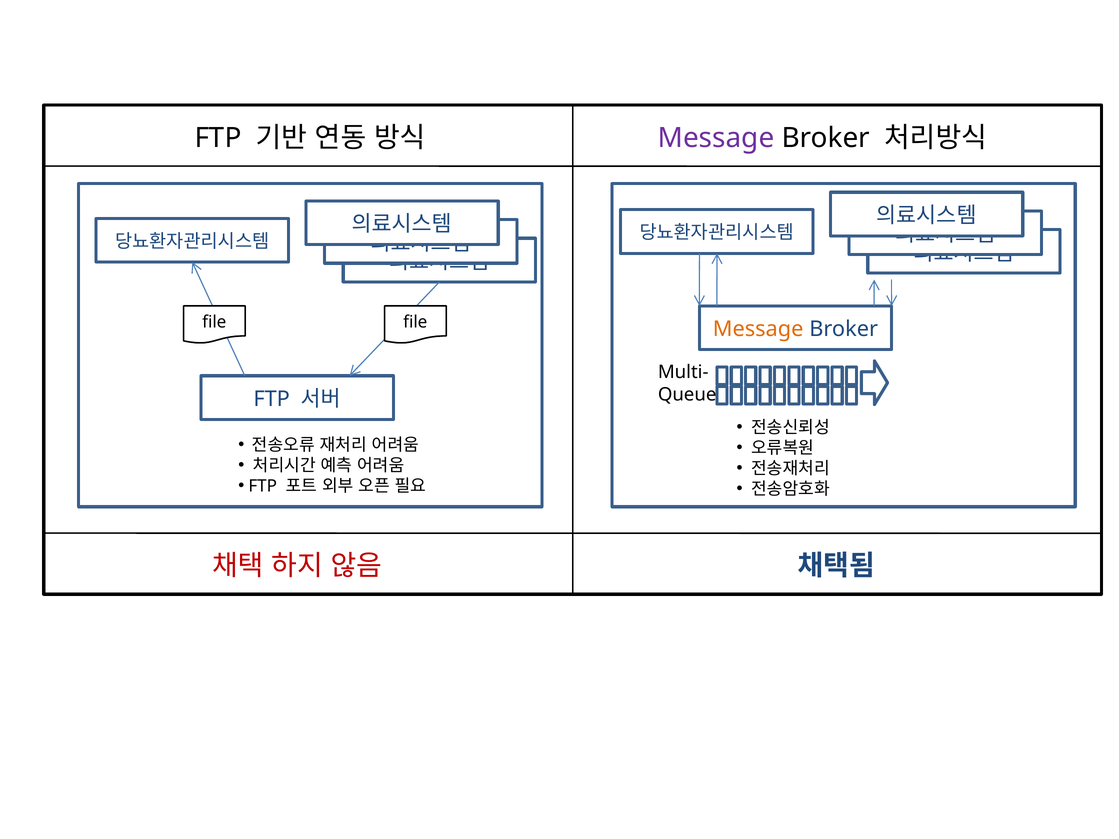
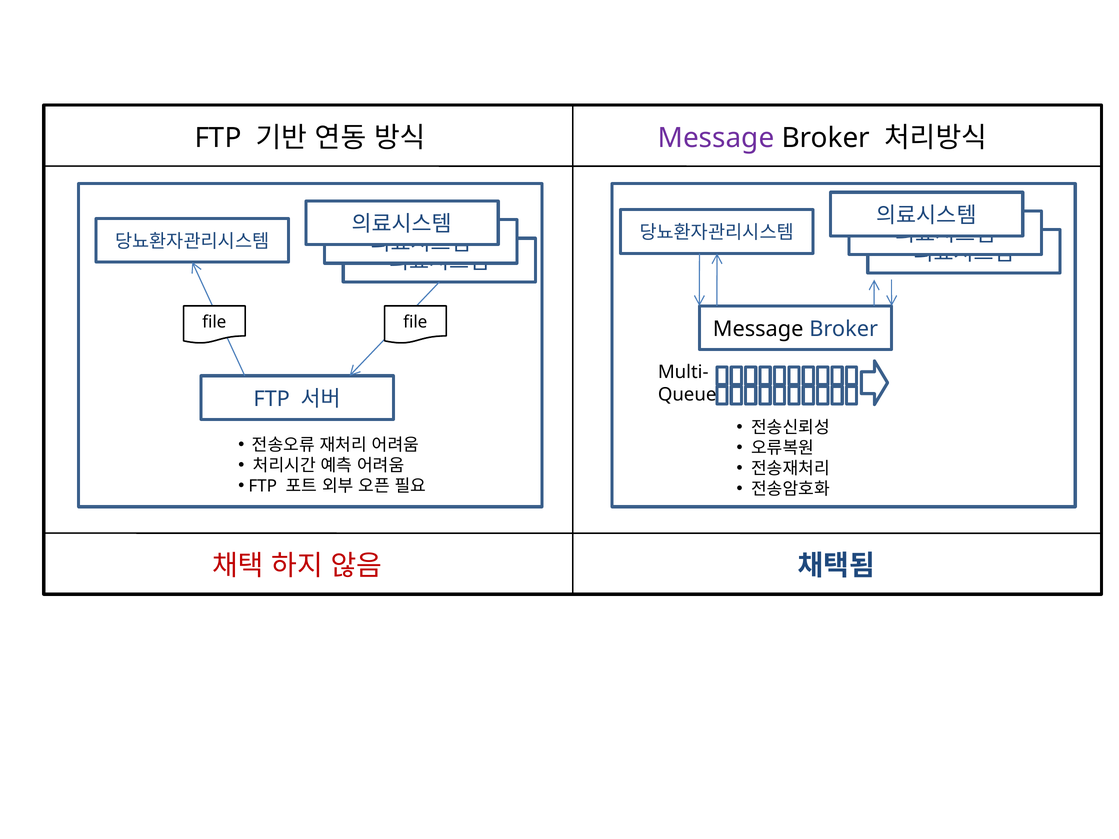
Message at (758, 329) colour: orange -> black
